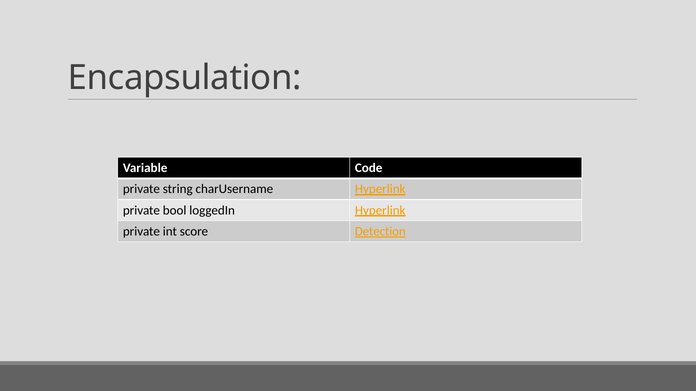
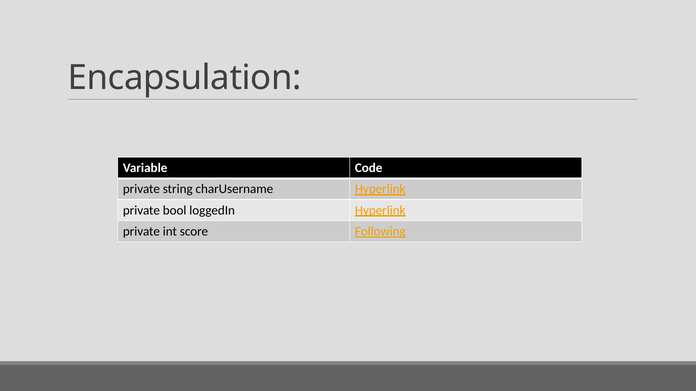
Detection: Detection -> Following
